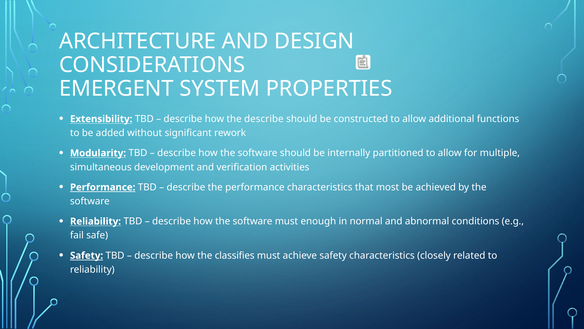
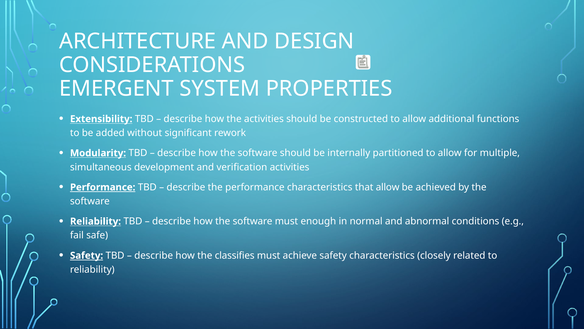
the describe: describe -> activities
that most: most -> allow
